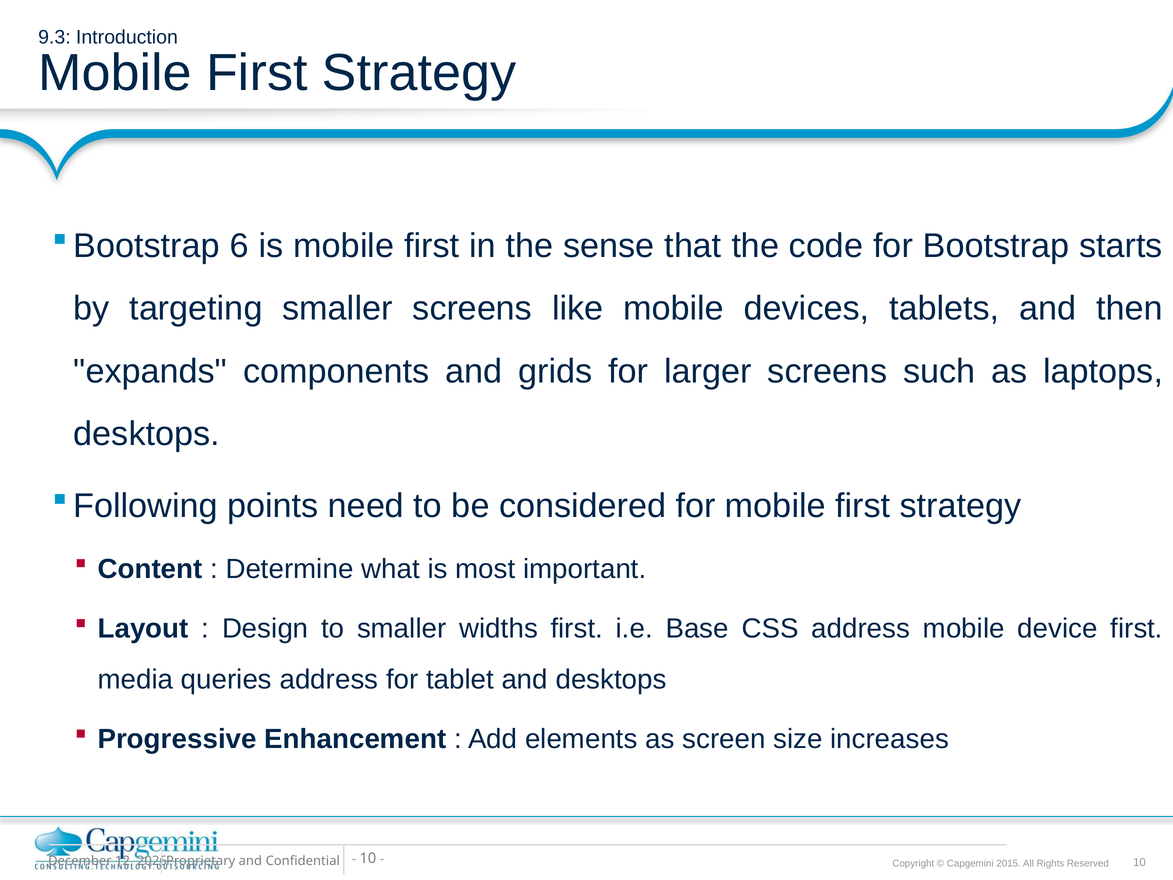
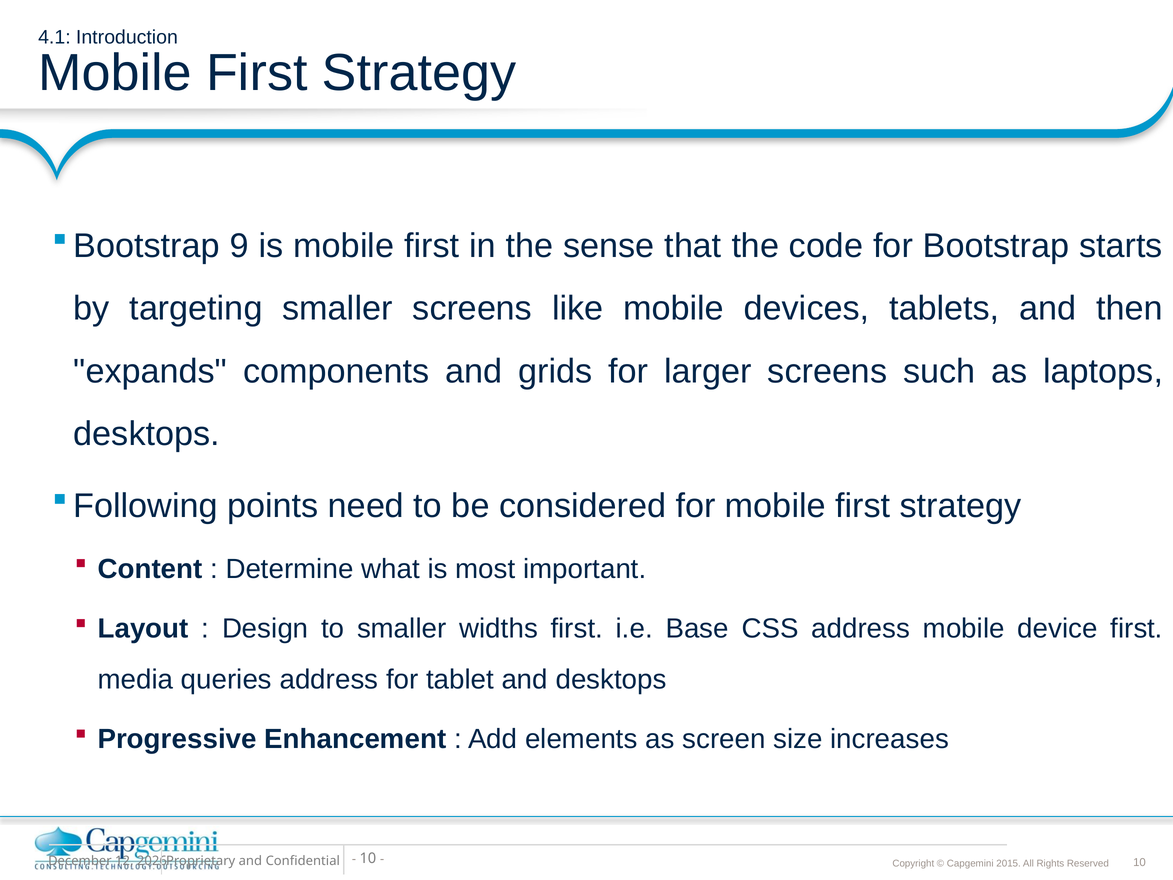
9.3: 9.3 -> 4.1
6: 6 -> 9
